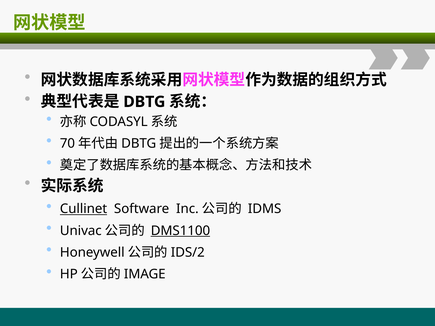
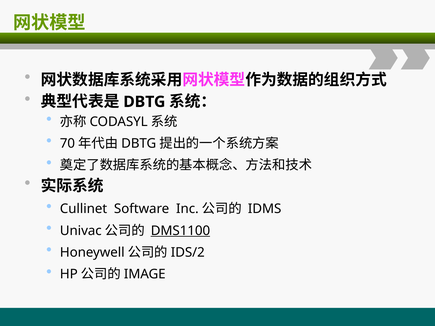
Cullinet underline: present -> none
